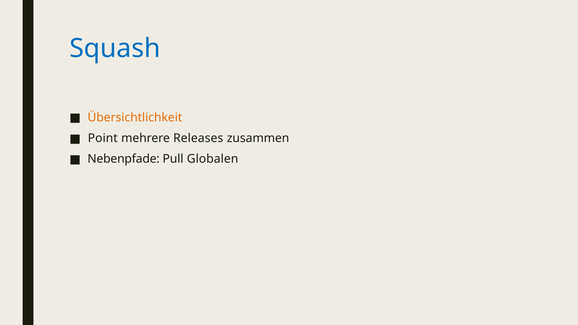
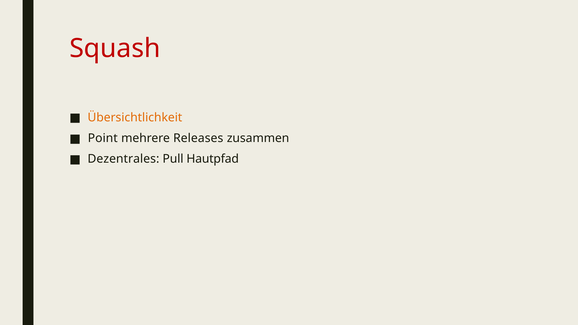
Squash colour: blue -> red
Nebenpfade: Nebenpfade -> Dezentrales
Globalen: Globalen -> Hautpfad
